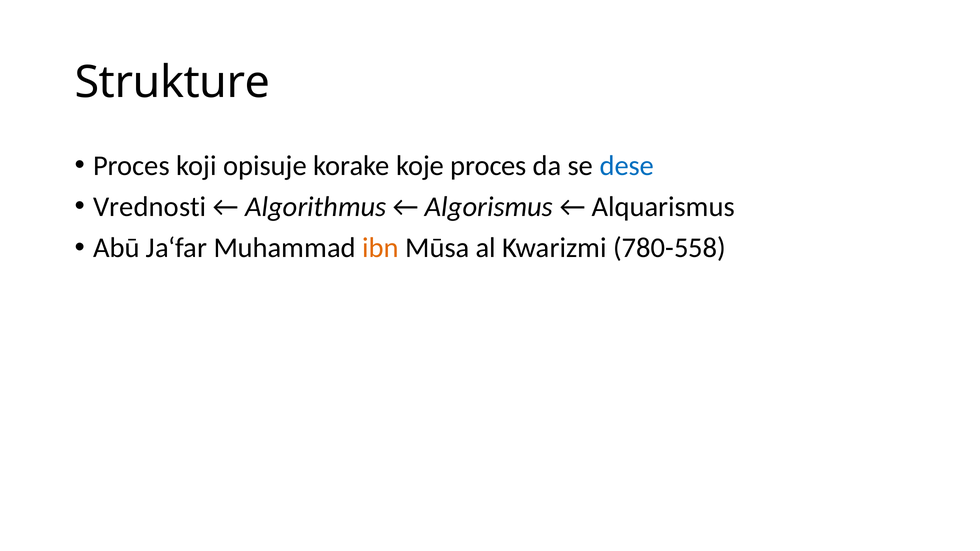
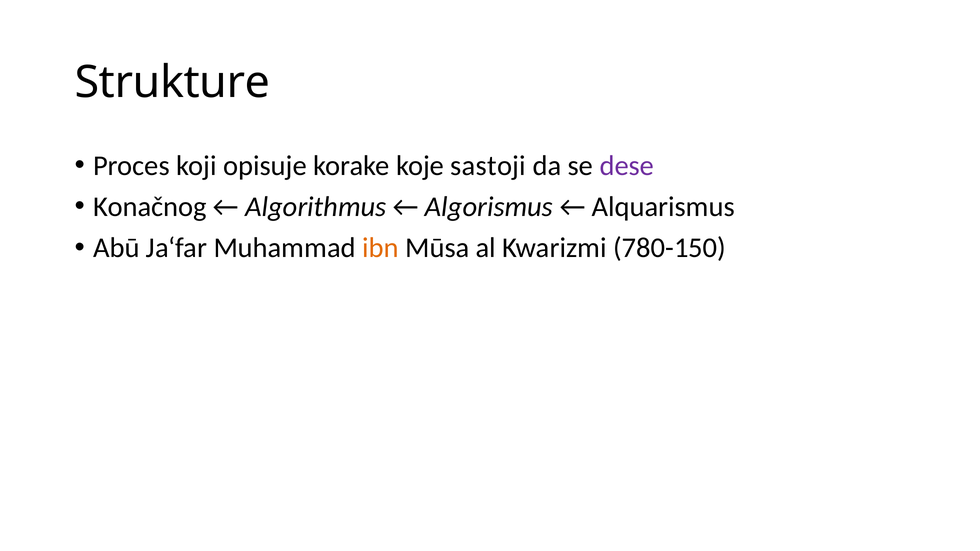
koje proces: proces -> sastoji
dese colour: blue -> purple
Vrednosti: Vrednosti -> Konačnog
780-558: 780-558 -> 780-150
